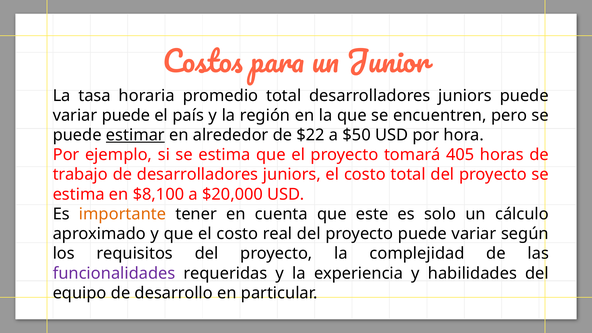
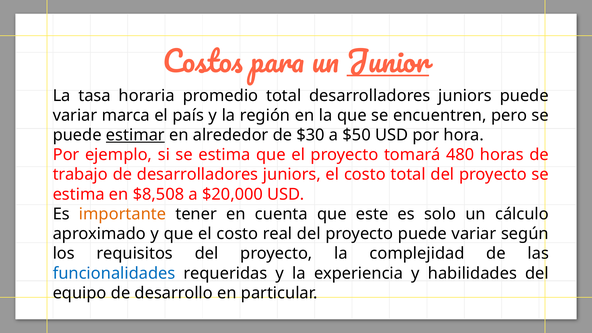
Junior underline: none -> present
variar puede: puede -> marca
$22: $22 -> $30
405: 405 -> 480
$8,100: $8,100 -> $8,508
funcionalidades colour: purple -> blue
